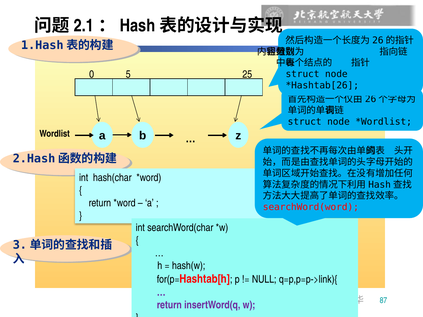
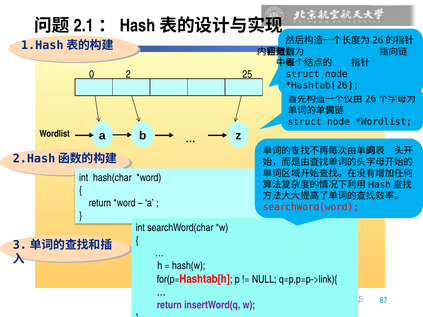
5: 5 -> 2
